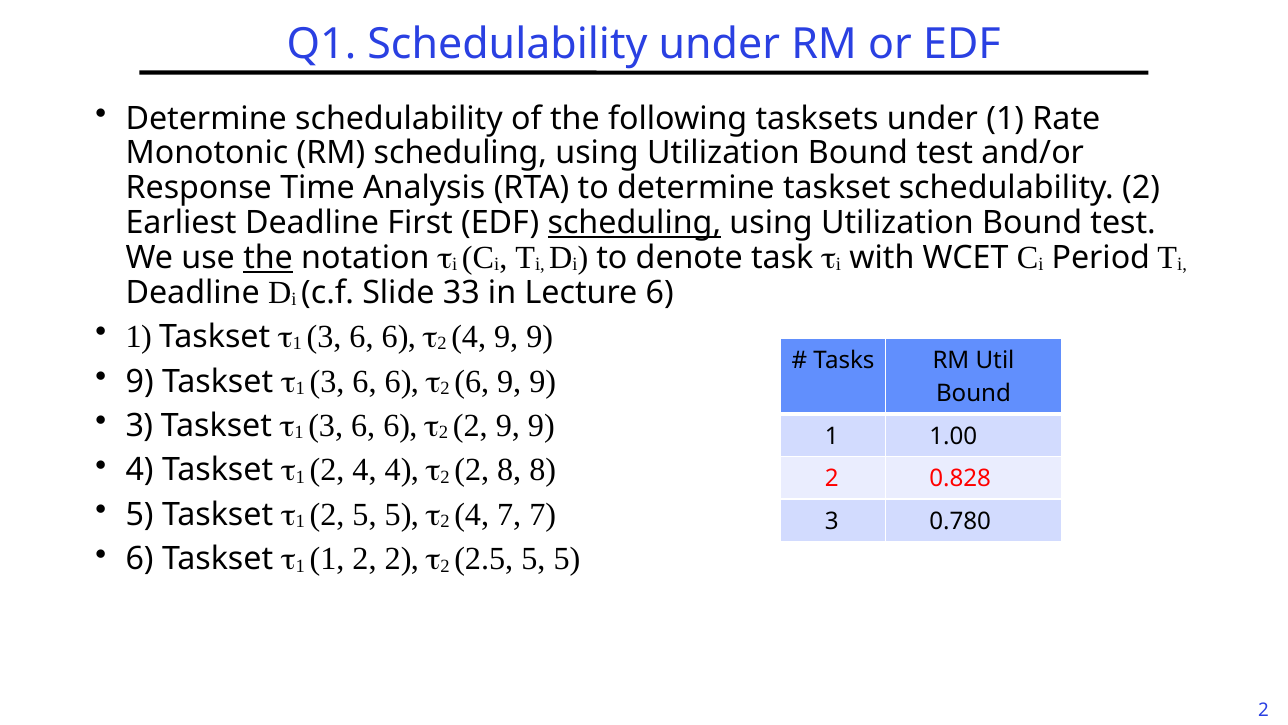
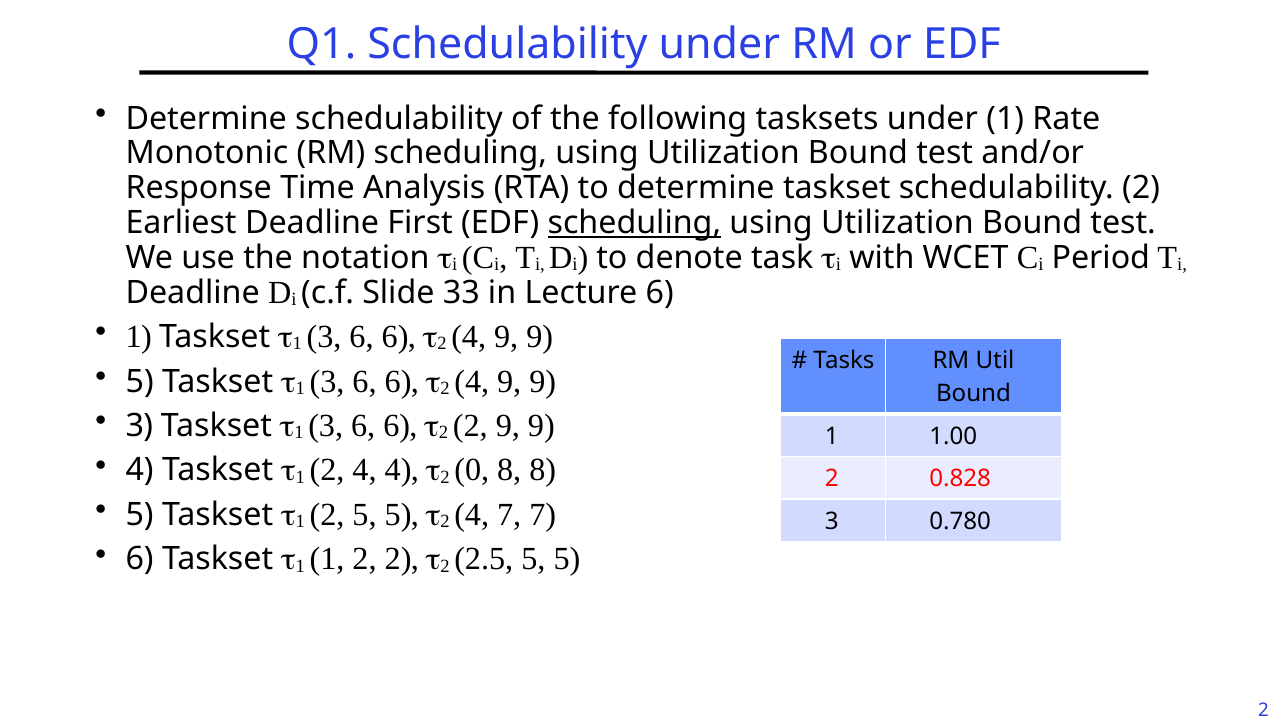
the at (268, 258) underline: present -> none
9 at (140, 381): 9 -> 5
6 at (472, 381): 6 -> 4
2 at (472, 470): 2 -> 0
